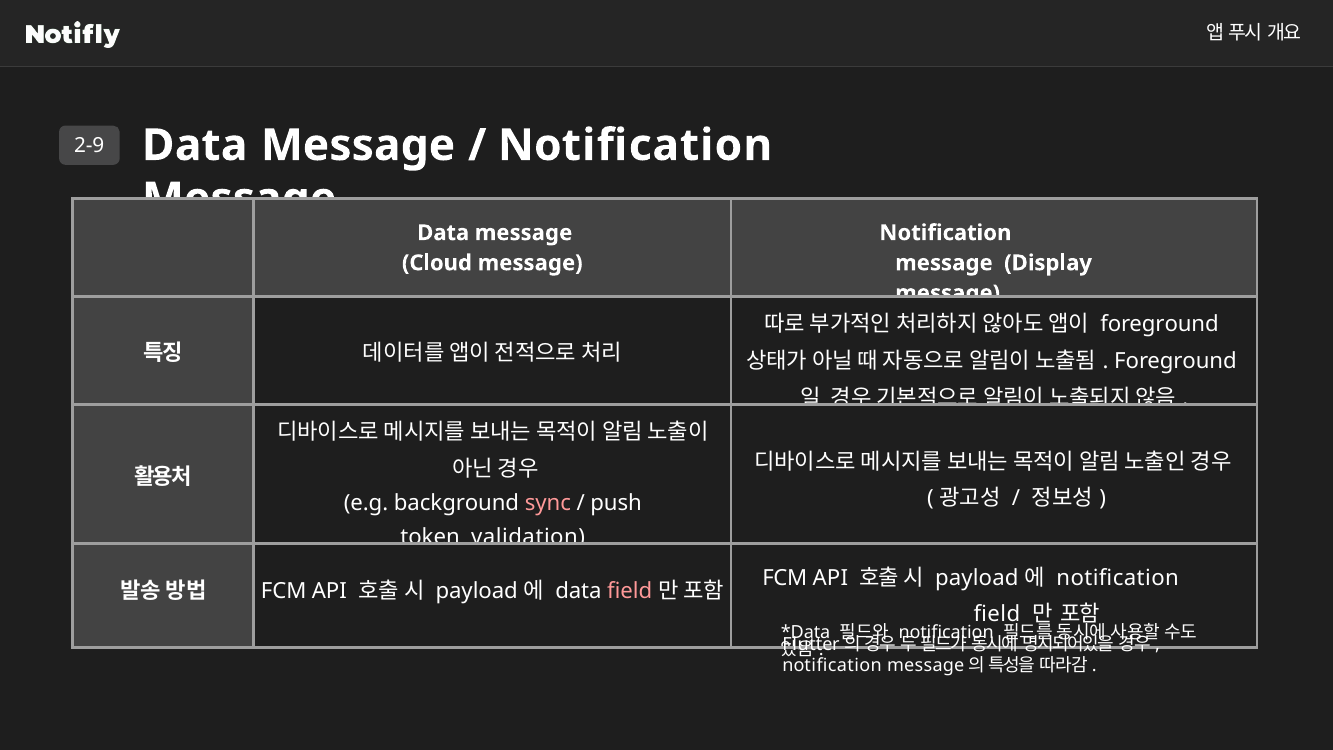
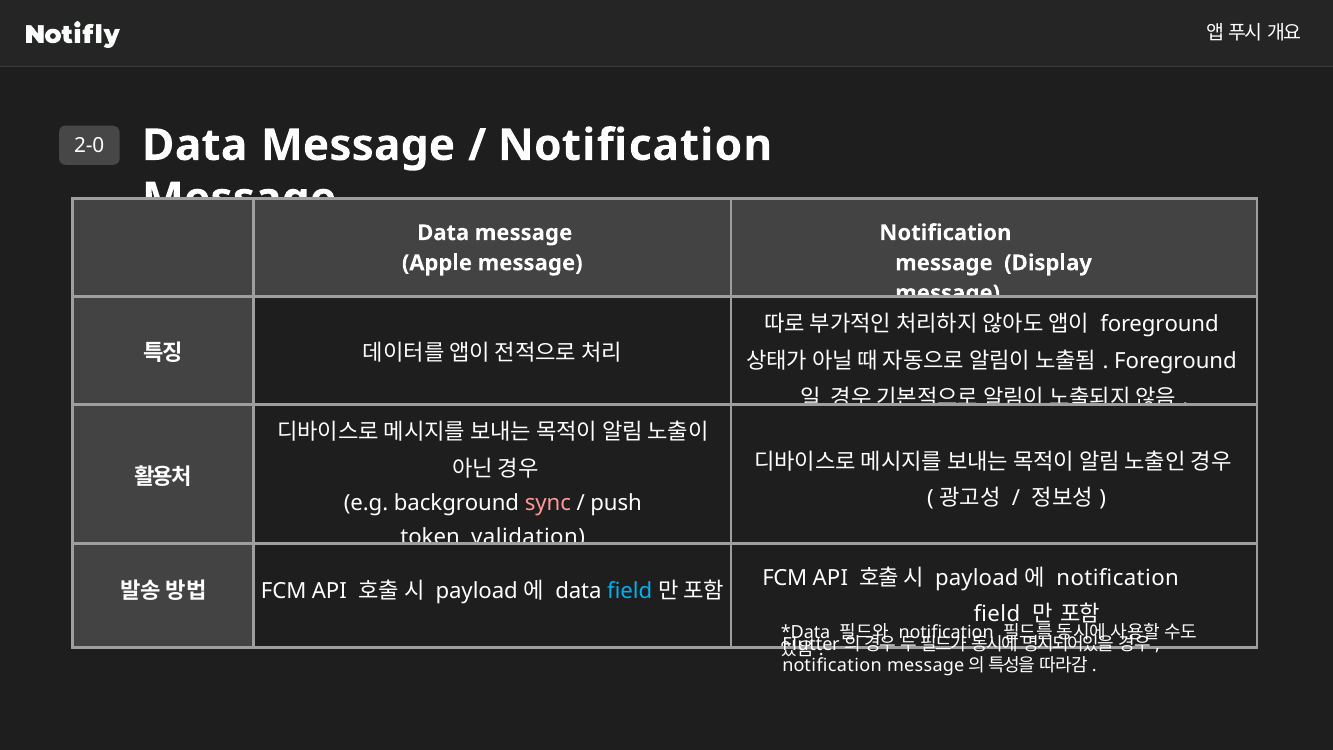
2-9: 2-9 -> 2-0
Cloud: Cloud -> Apple
ﬁeld at (630, 591) colour: pink -> light blue
